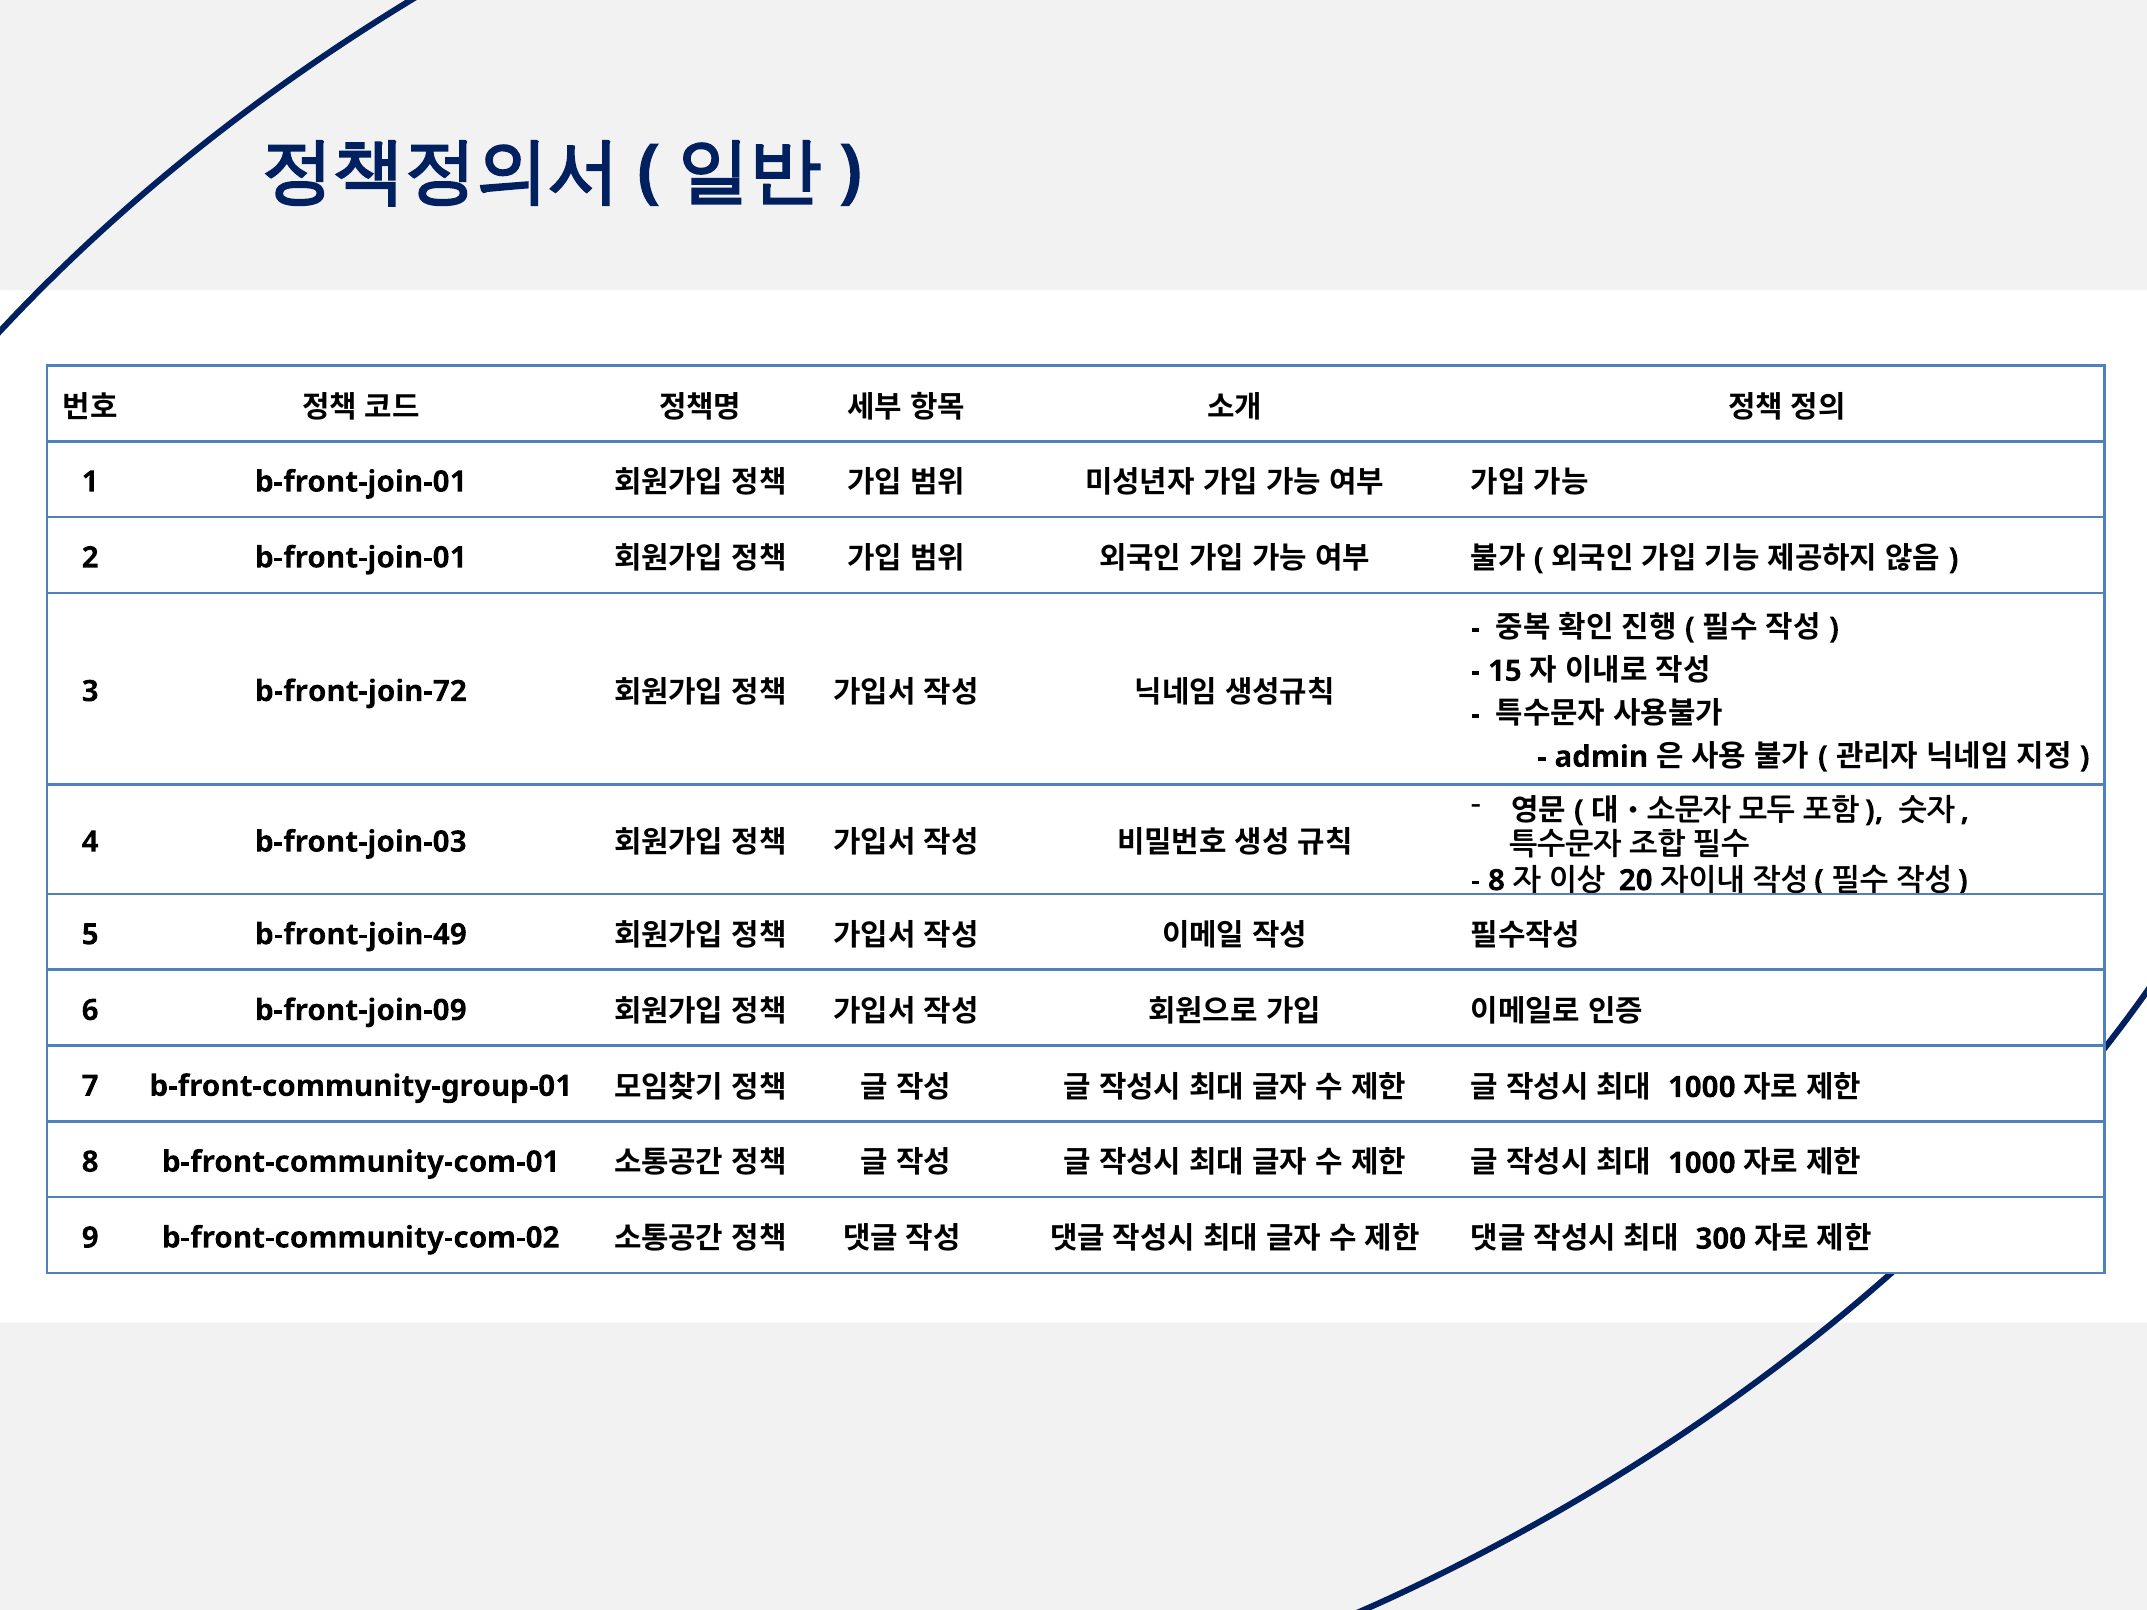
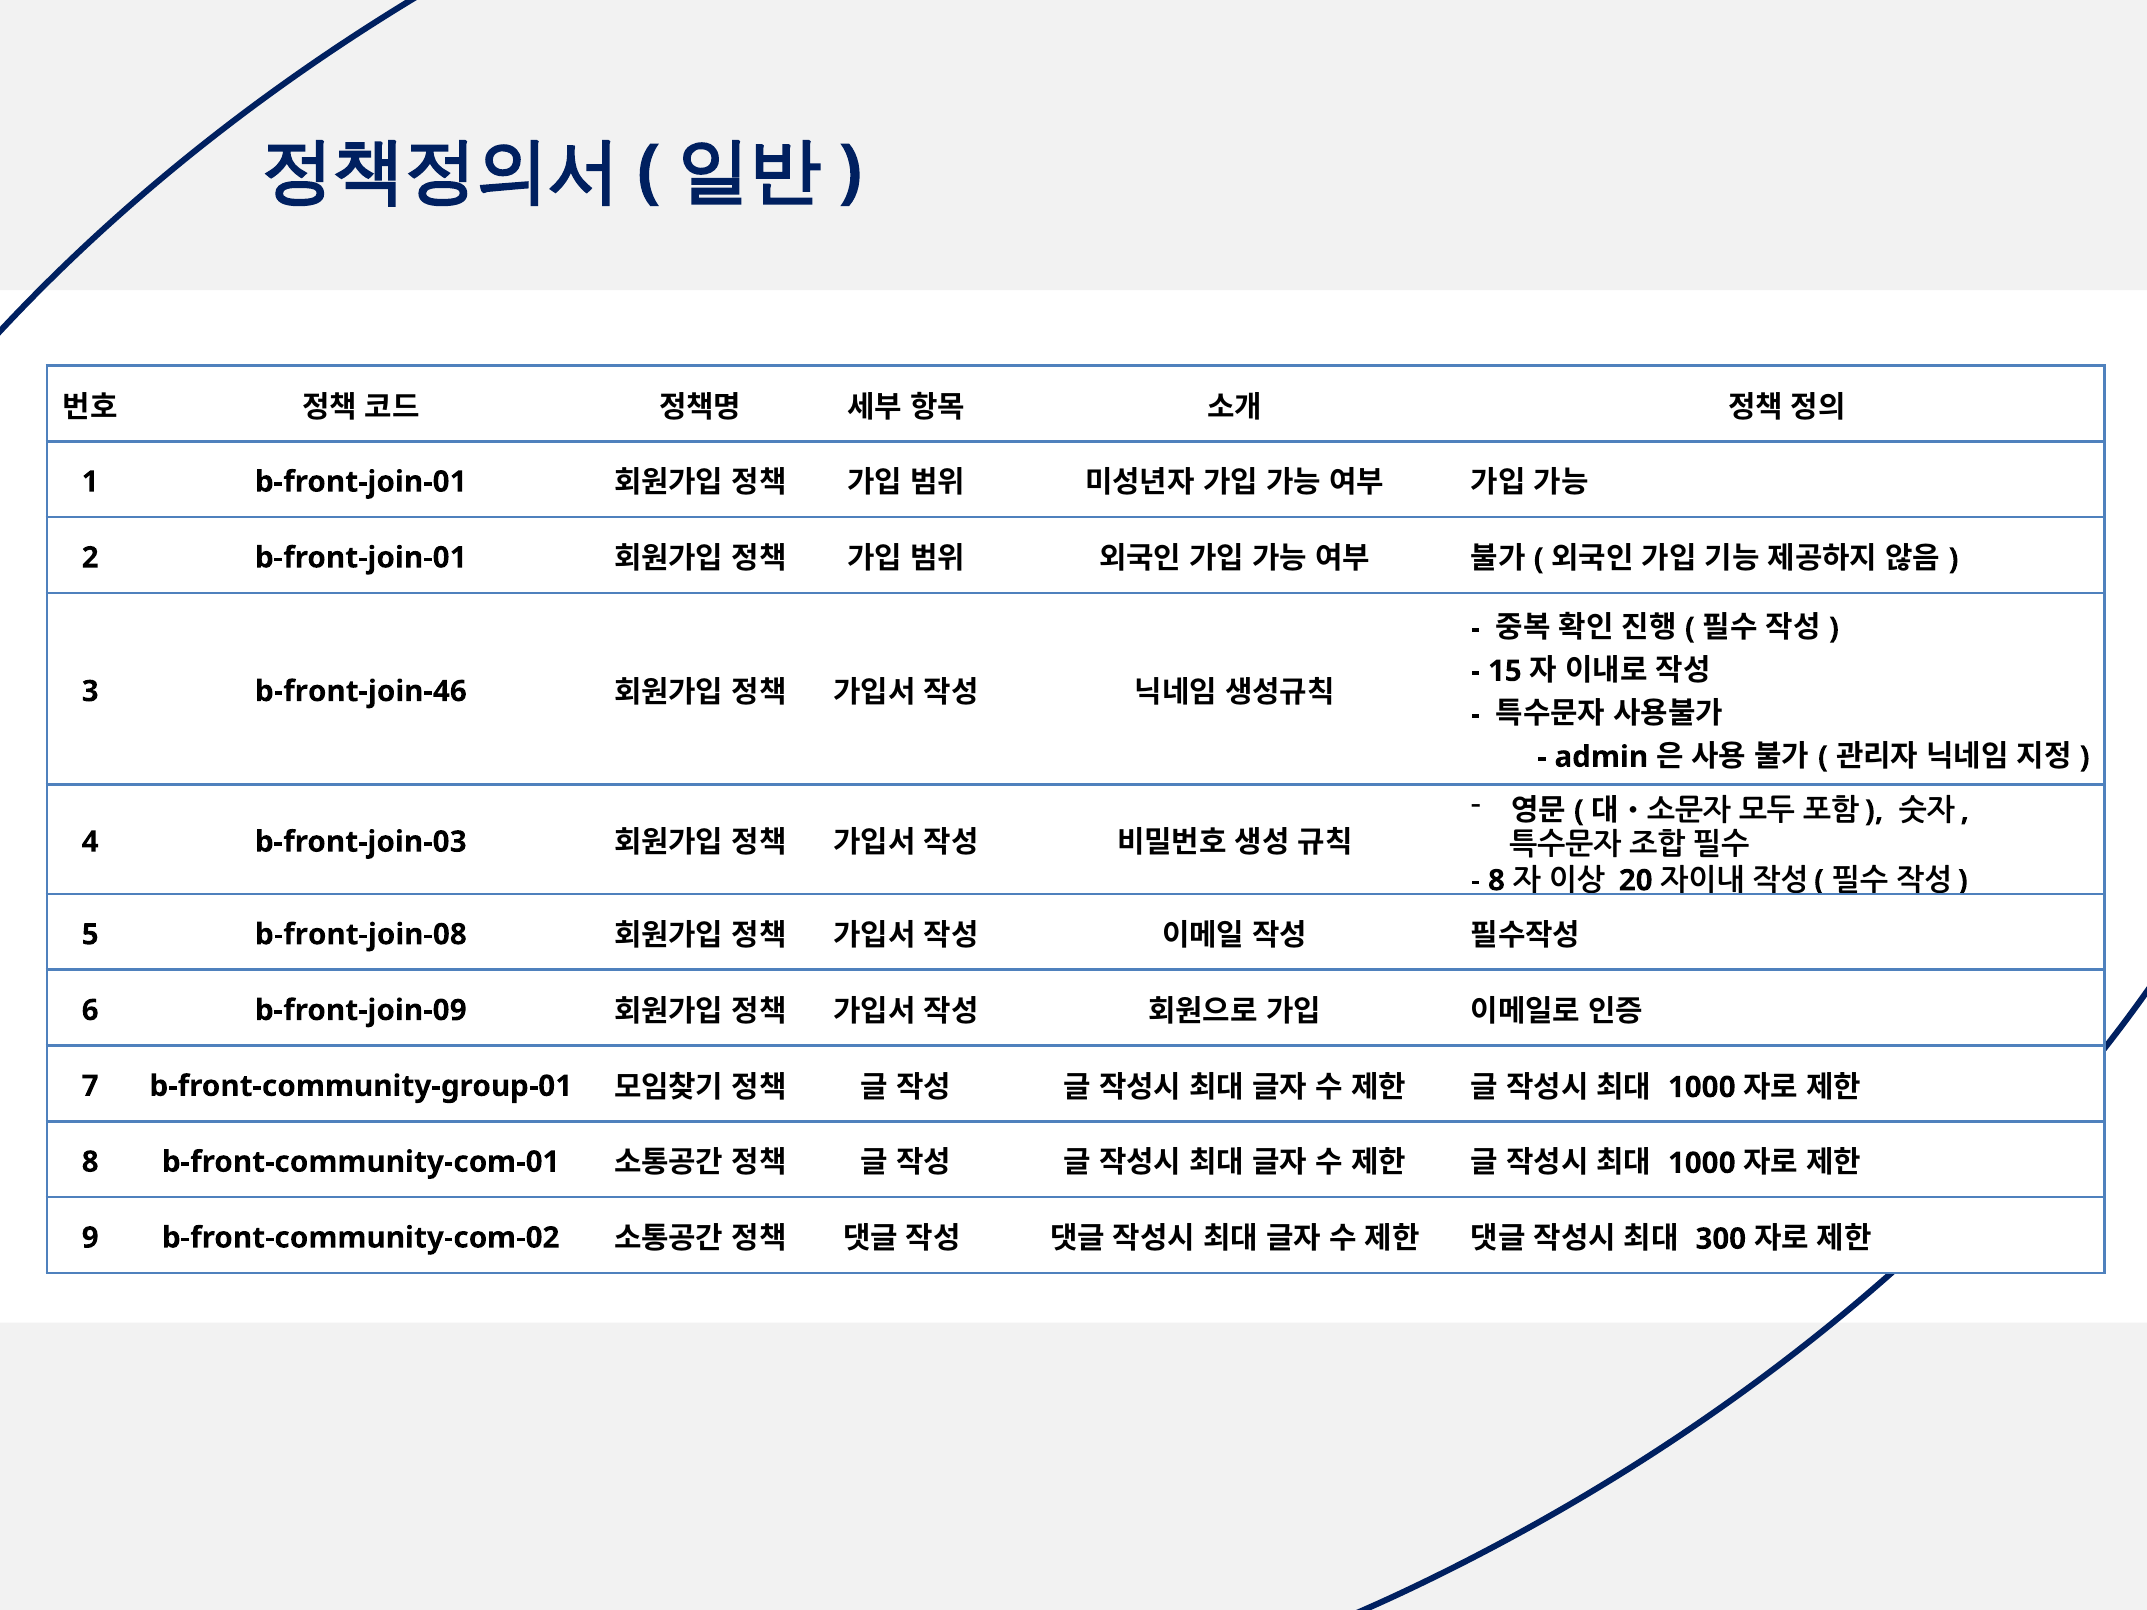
b-front-join-72: b-front-join-72 -> b-front-join-46
b-front-join-49: b-front-join-49 -> b-front-join-08
